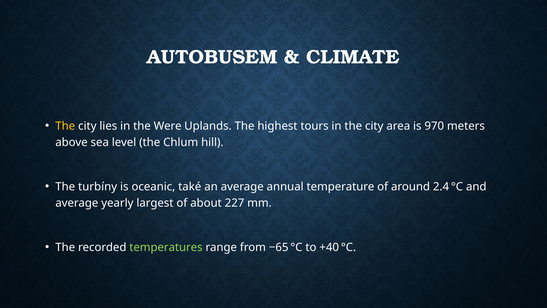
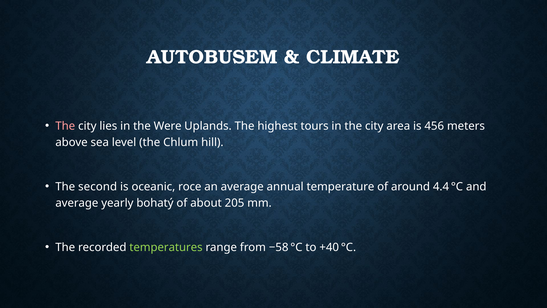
The at (65, 126) colour: yellow -> pink
970: 970 -> 456
turbíny: turbíny -> second
také: také -> roce
2.4: 2.4 -> 4.4
largest: largest -> bohatý
227: 227 -> 205
−65: −65 -> −58
